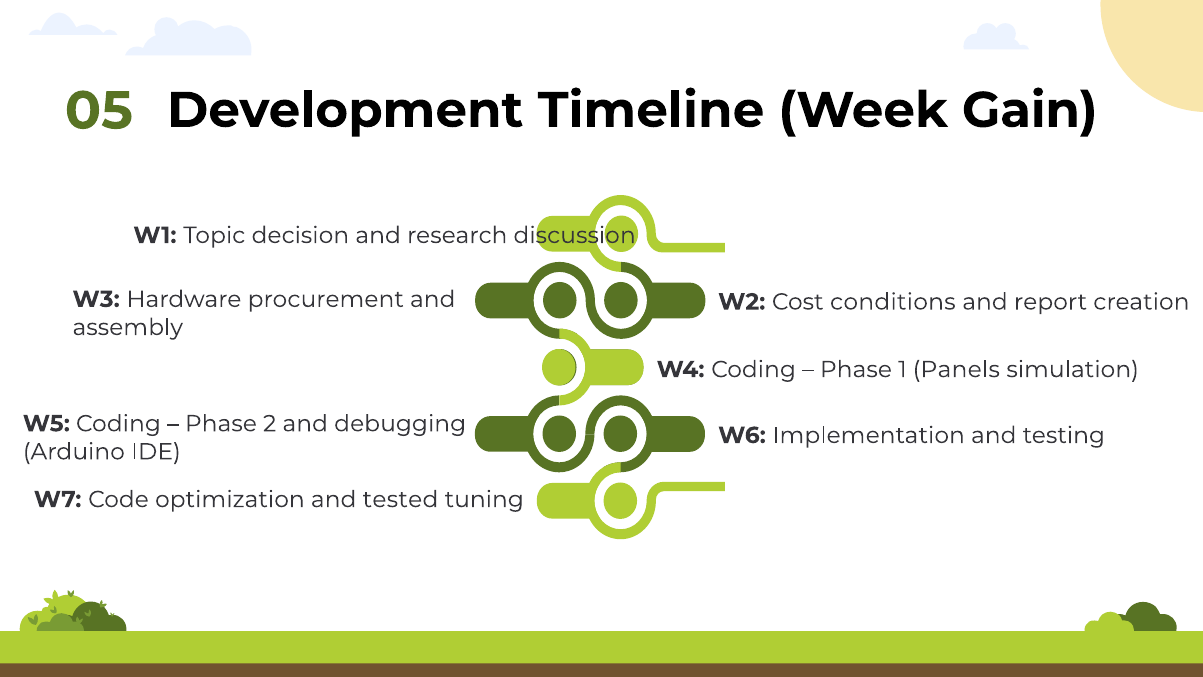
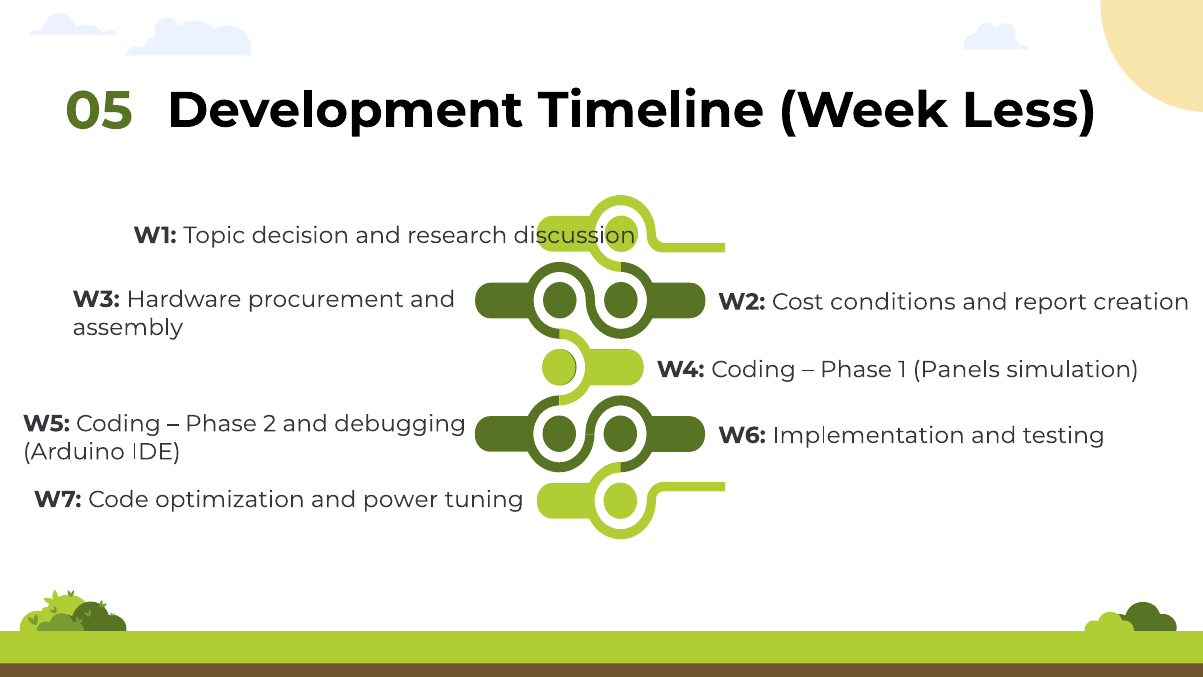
Gain: Gain -> Less
tested: tested -> power
